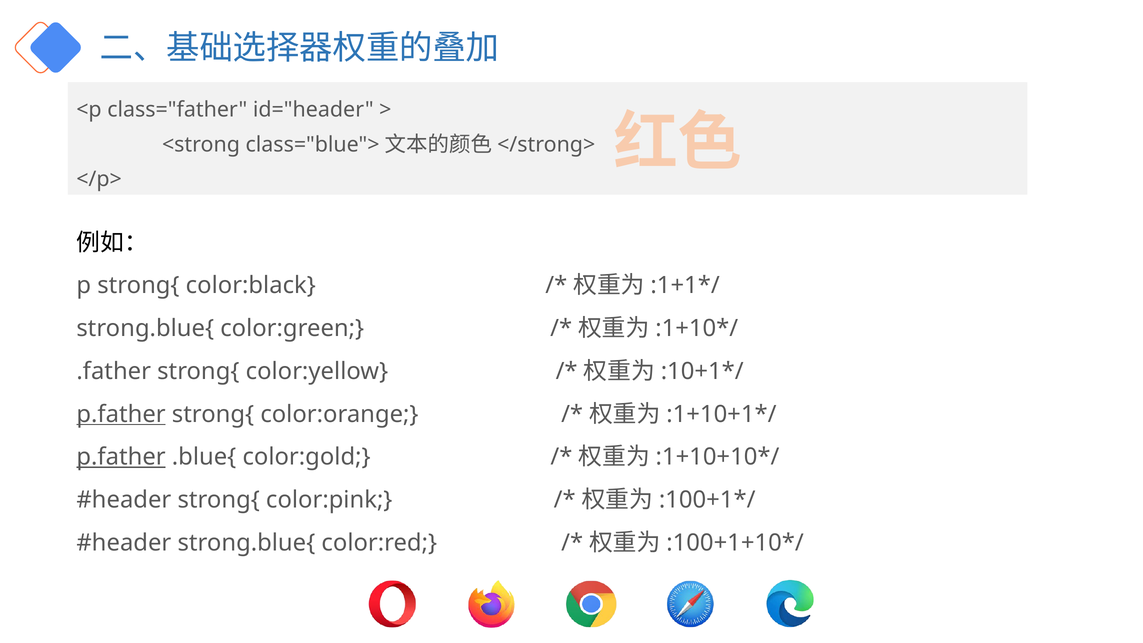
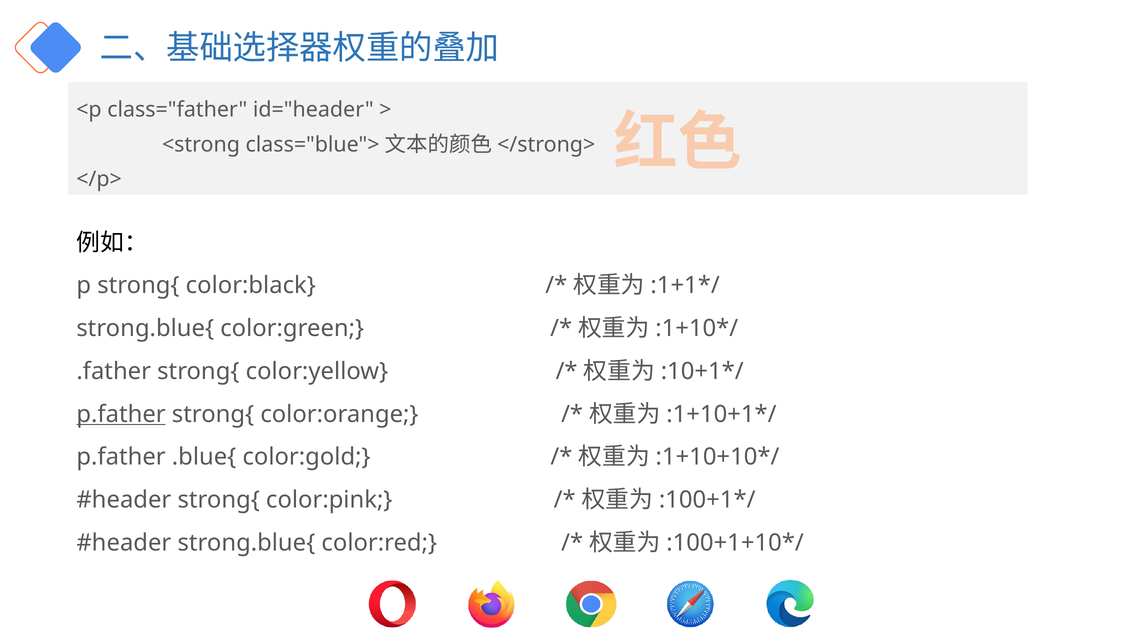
p.father at (121, 457) underline: present -> none
